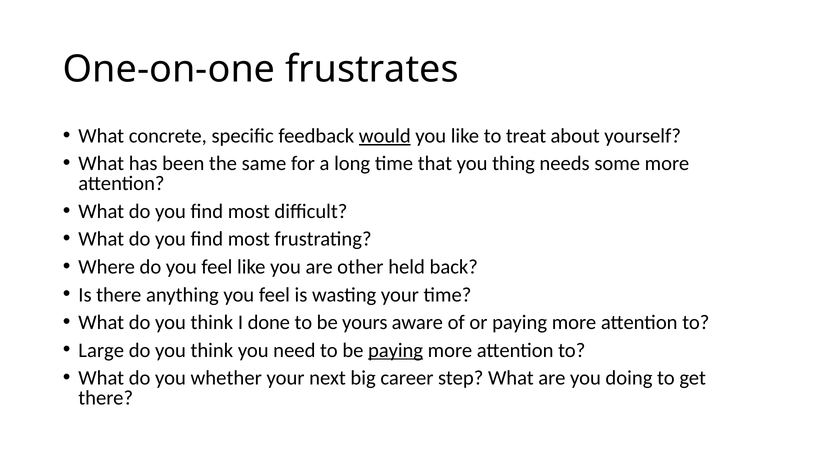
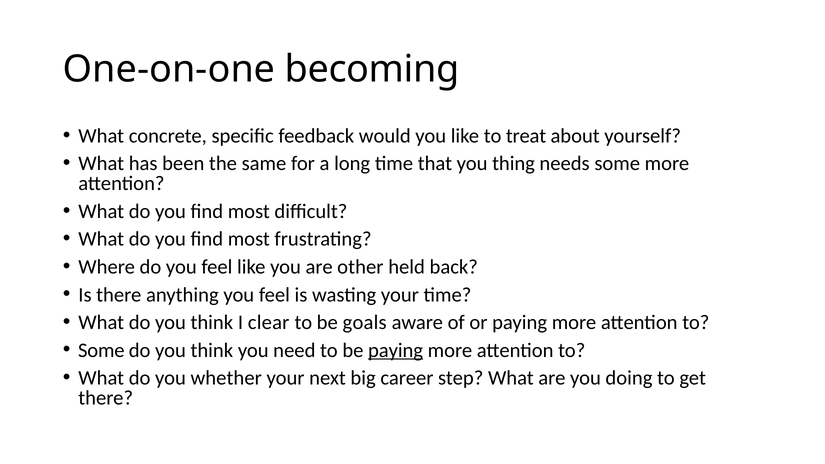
frustrates: frustrates -> becoming
would underline: present -> none
done: done -> clear
yours: yours -> goals
Large at (101, 350): Large -> Some
